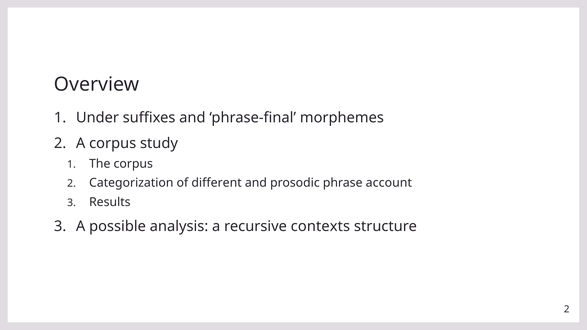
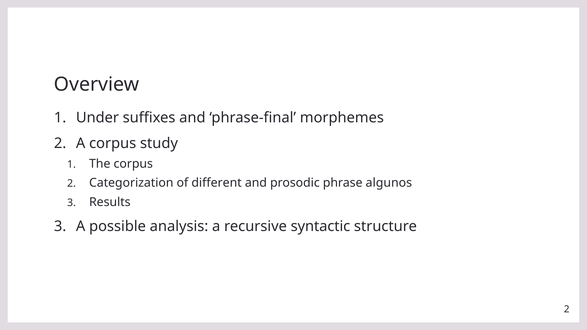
account: account -> algunos
contexts: contexts -> syntactic
